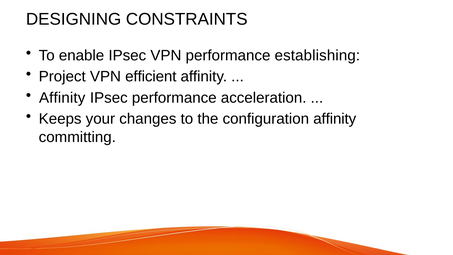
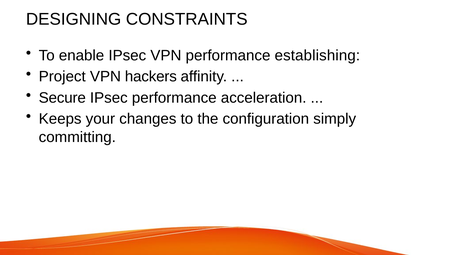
efficient: efficient -> hackers
Affinity at (62, 98): Affinity -> Secure
configuration affinity: affinity -> simply
